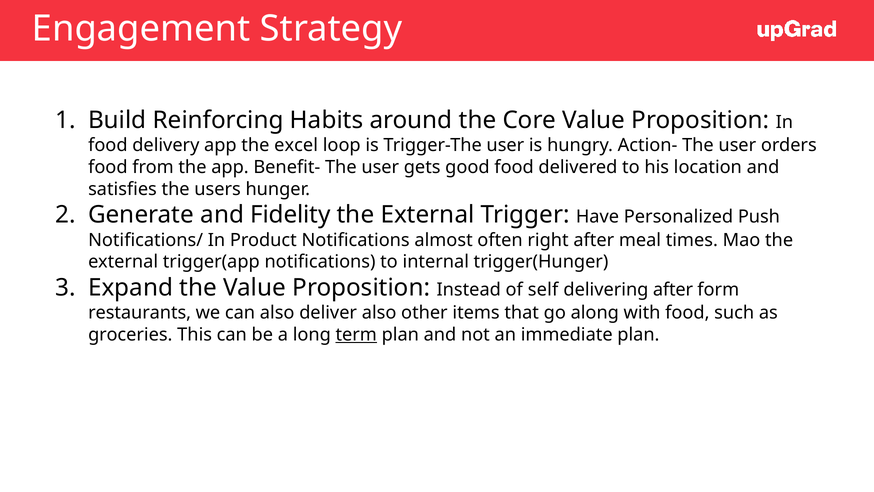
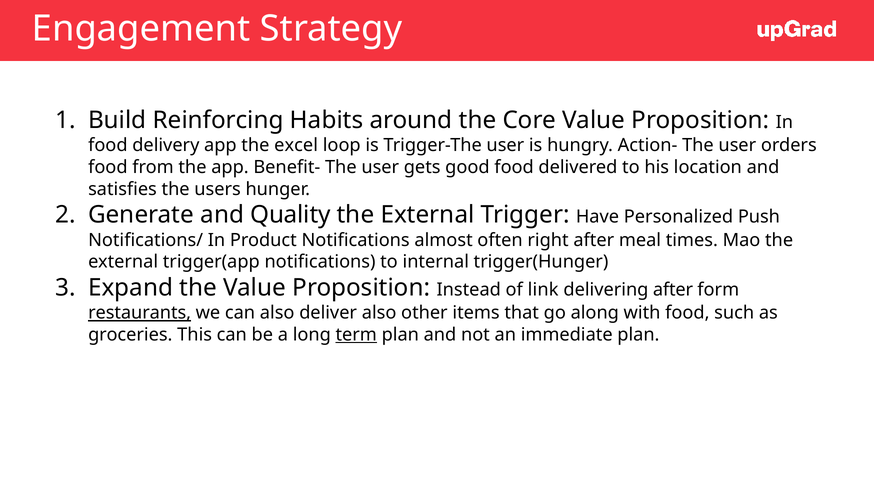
Fidelity: Fidelity -> Quality
self: self -> link
restaurants underline: none -> present
